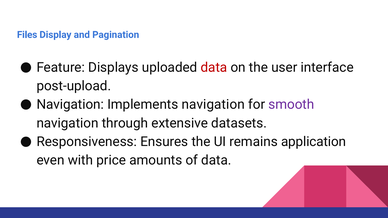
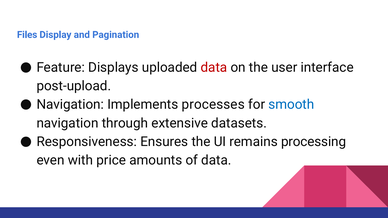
Implements navigation: navigation -> processes
smooth colour: purple -> blue
application: application -> processing
